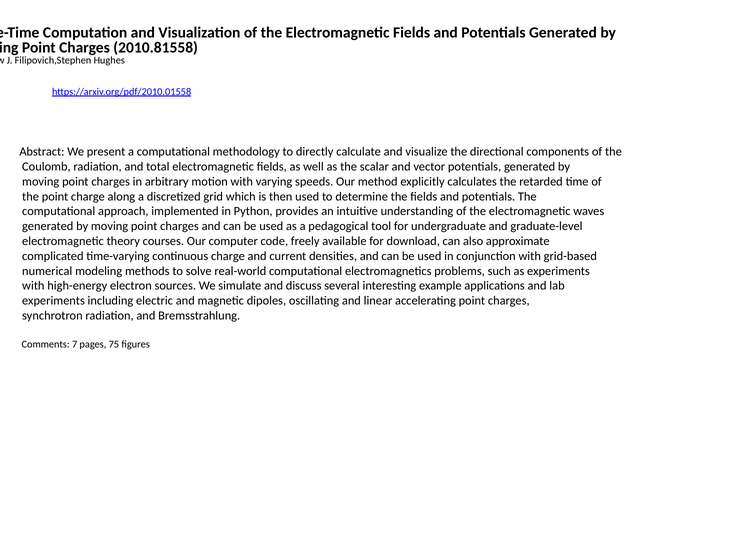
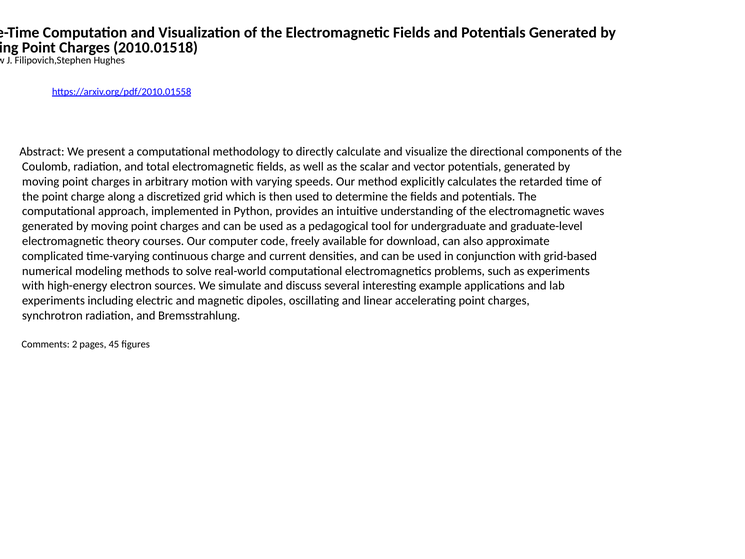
2010.81558: 2010.81558 -> 2010.01518
7: 7 -> 2
75: 75 -> 45
